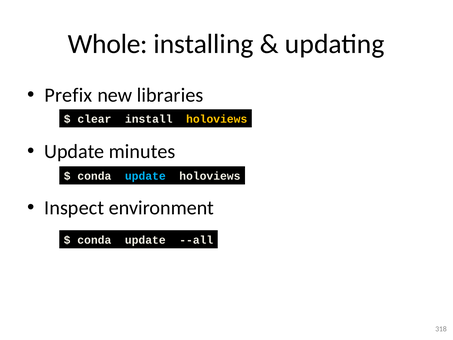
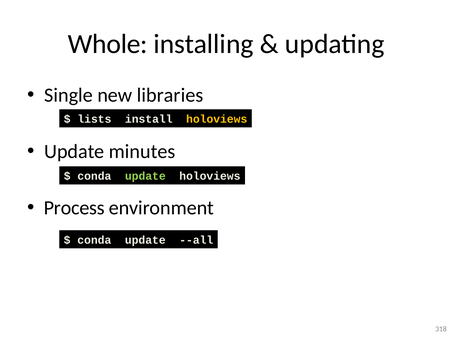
Prefix: Prefix -> Single
clear: clear -> lists
update at (145, 176) colour: light blue -> light green
Inspect: Inspect -> Process
